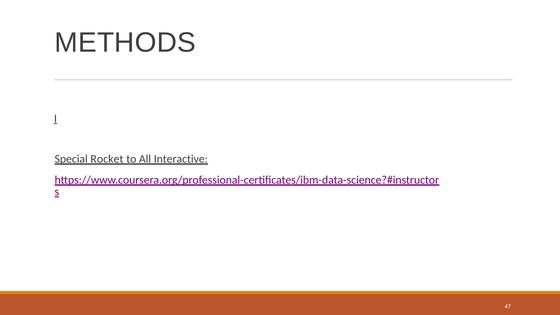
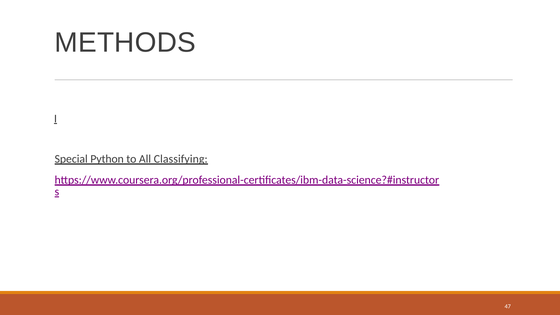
Rocket: Rocket -> Python
Interactive: Interactive -> Classifying
